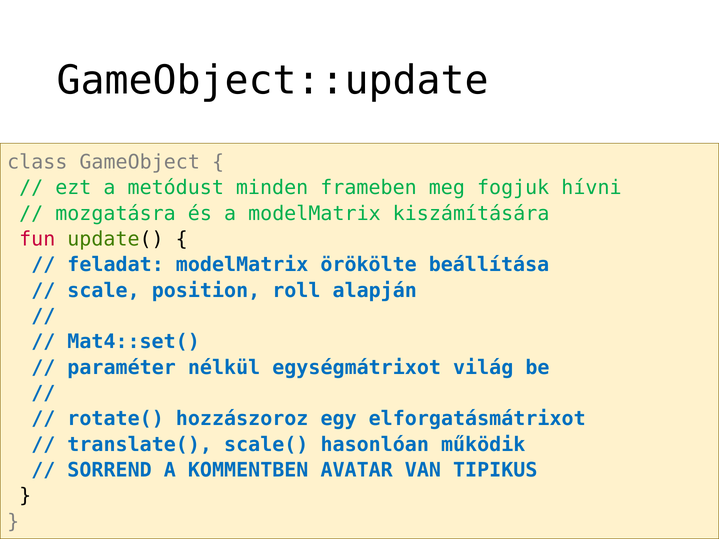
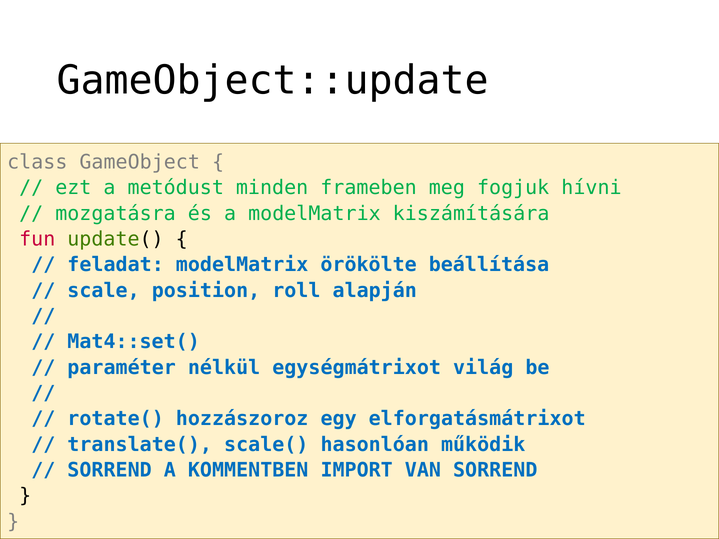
AVATAR: AVATAR -> IMPORT
VAN TIPIKUS: TIPIKUS -> SORREND
